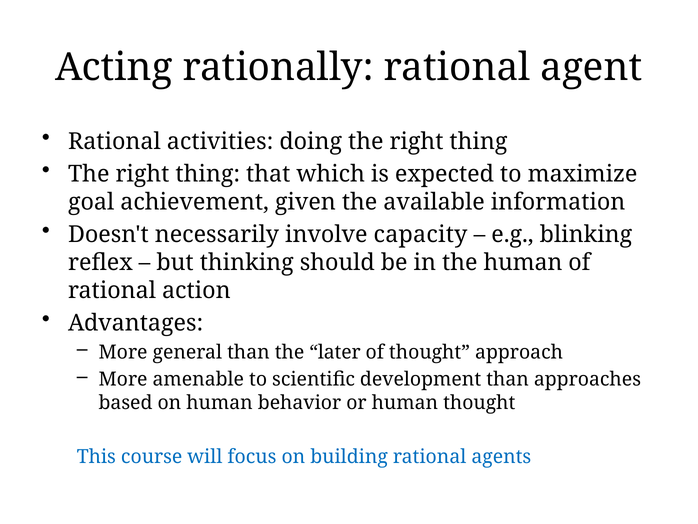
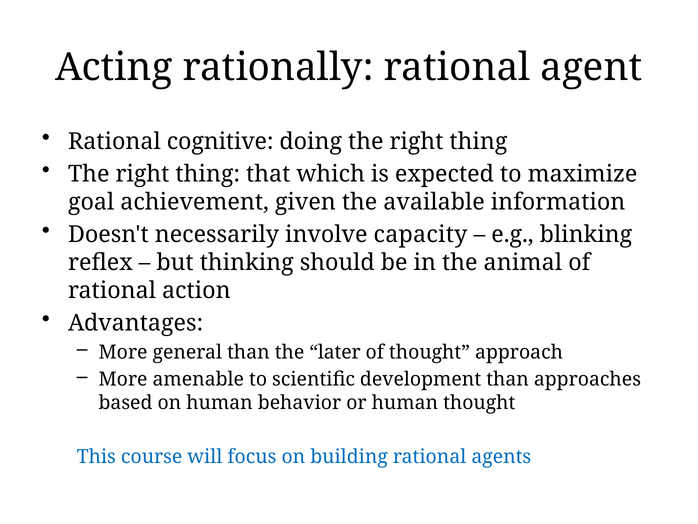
activities: activities -> cognitive
the human: human -> animal
